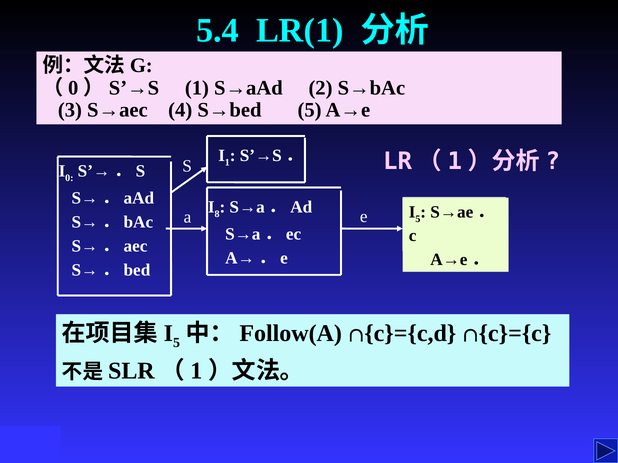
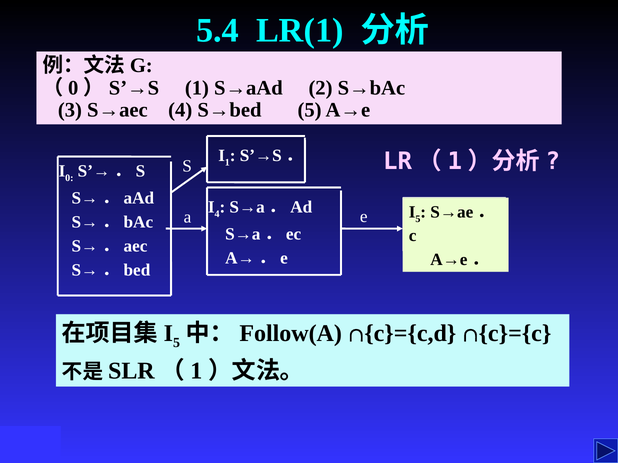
8 at (217, 214): 8 -> 4
